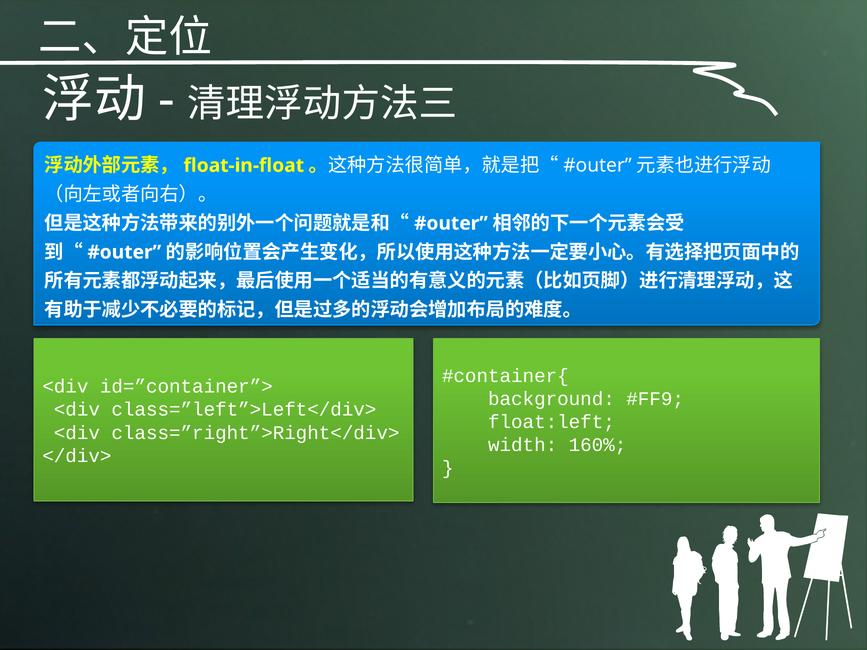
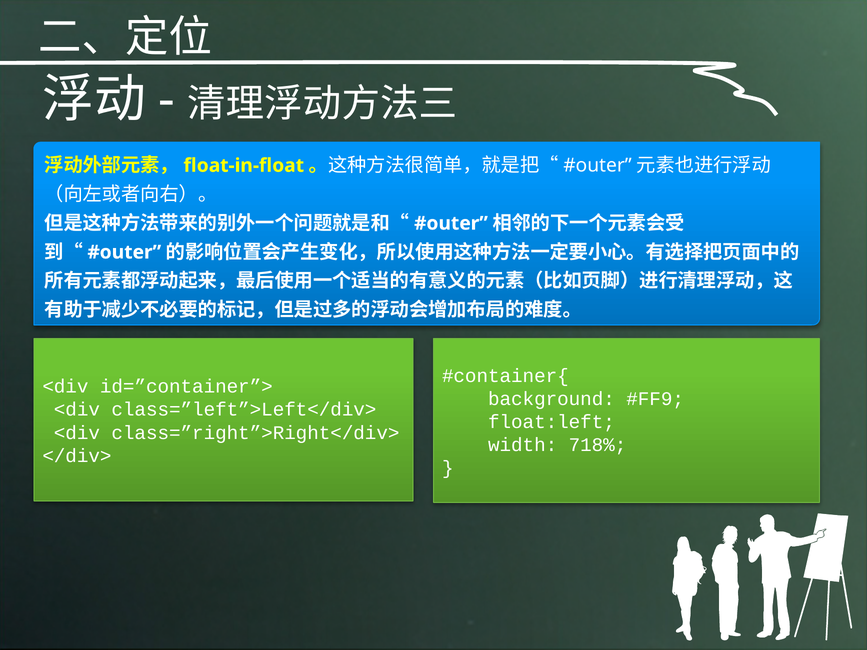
160%: 160% -> 718%
